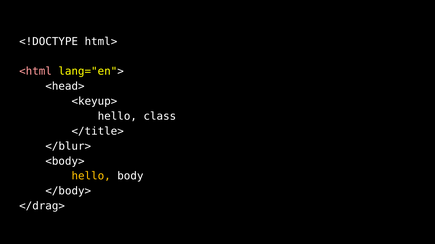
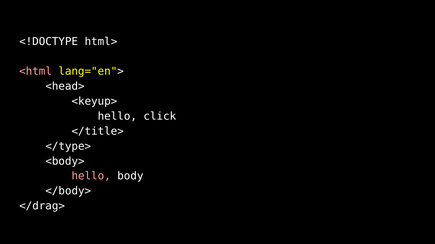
class: class -> click
</blur>: </blur> -> </type>
hello at (91, 177) colour: yellow -> pink
